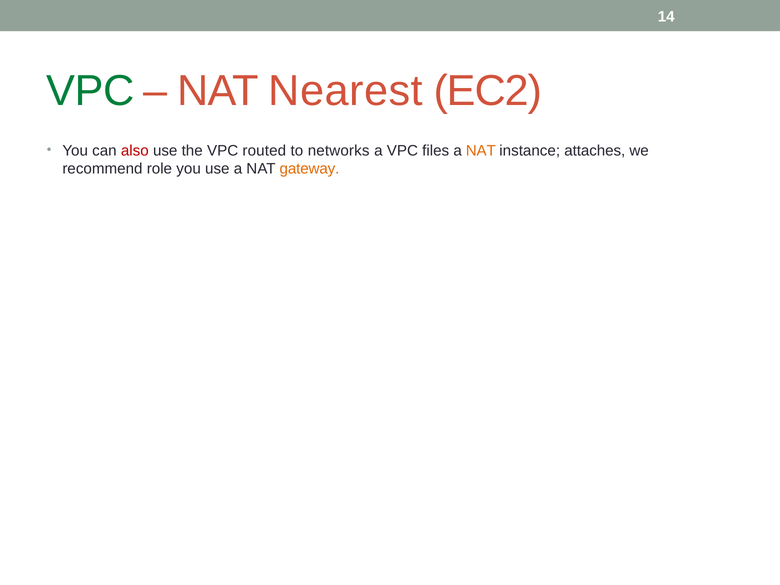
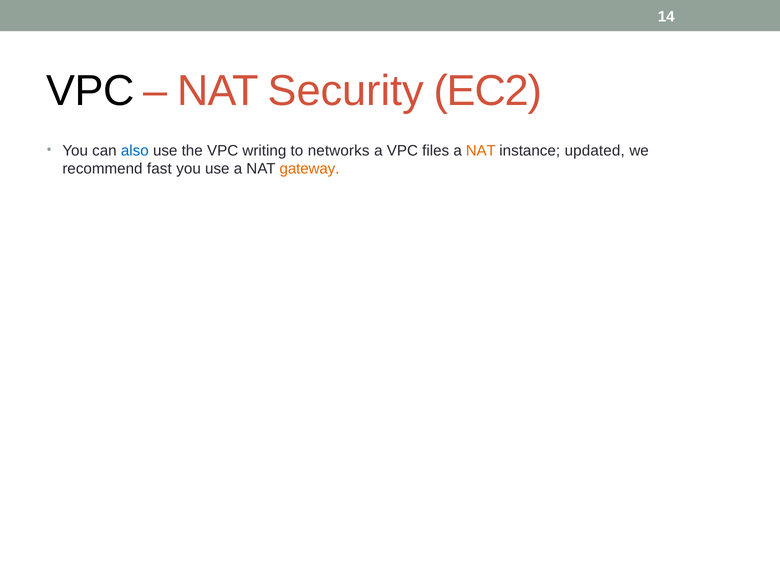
VPC at (90, 91) colour: green -> black
Nearest: Nearest -> Security
also colour: red -> blue
routed: routed -> writing
attaches: attaches -> updated
role: role -> fast
